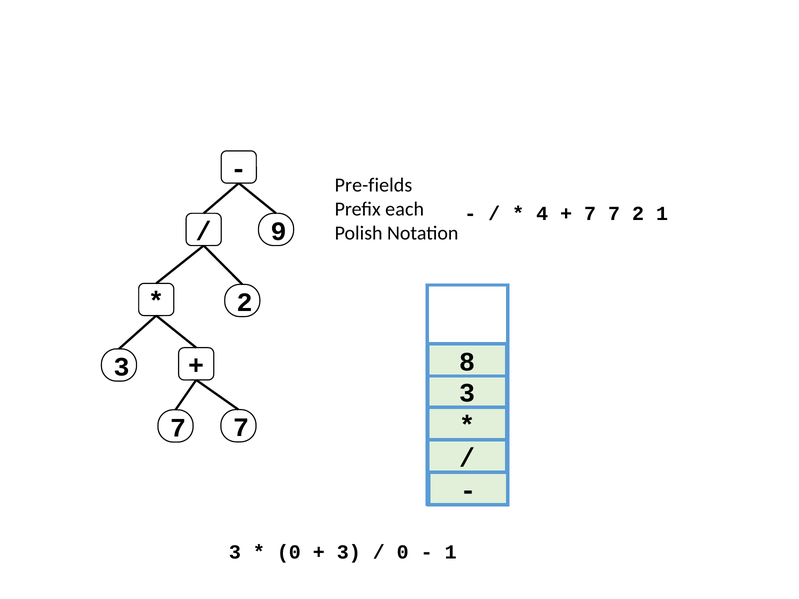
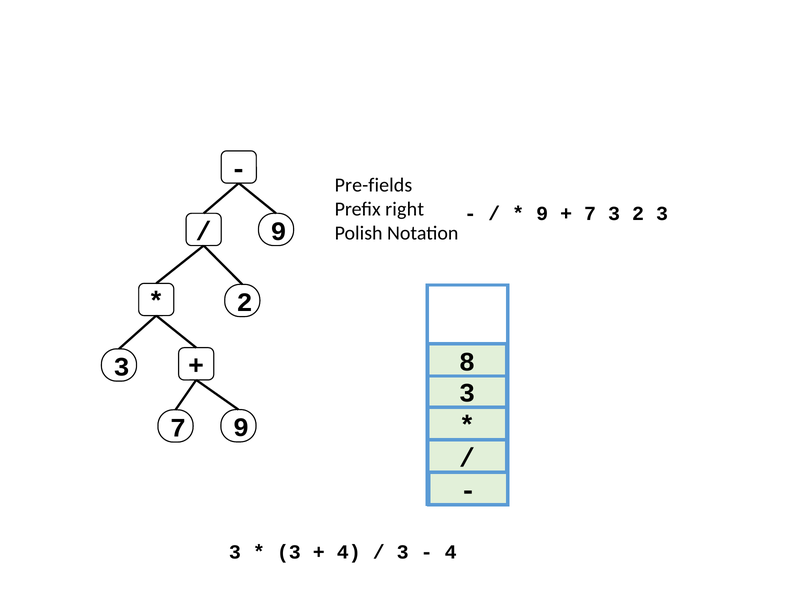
each: each -> right
4 at (542, 214): 4 -> 9
7 at (614, 214): 7 -> 3
2 1: 1 -> 3
7 at (241, 428): 7 -> 9
0 at (289, 552): 0 -> 3
3 at (349, 552): 3 -> 4
0 at (403, 552): 0 -> 3
1 at (451, 552): 1 -> 4
